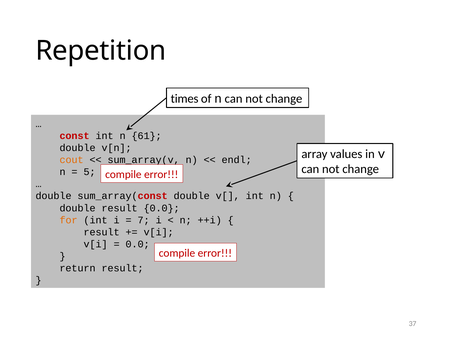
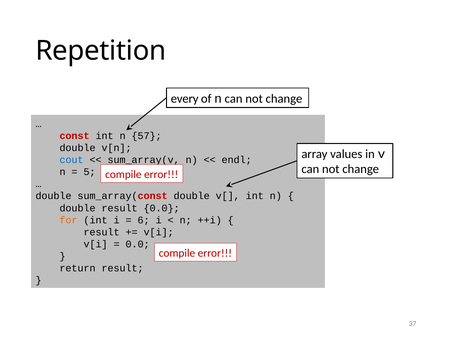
times: times -> every
61: 61 -> 57
cout colour: orange -> blue
7: 7 -> 6
